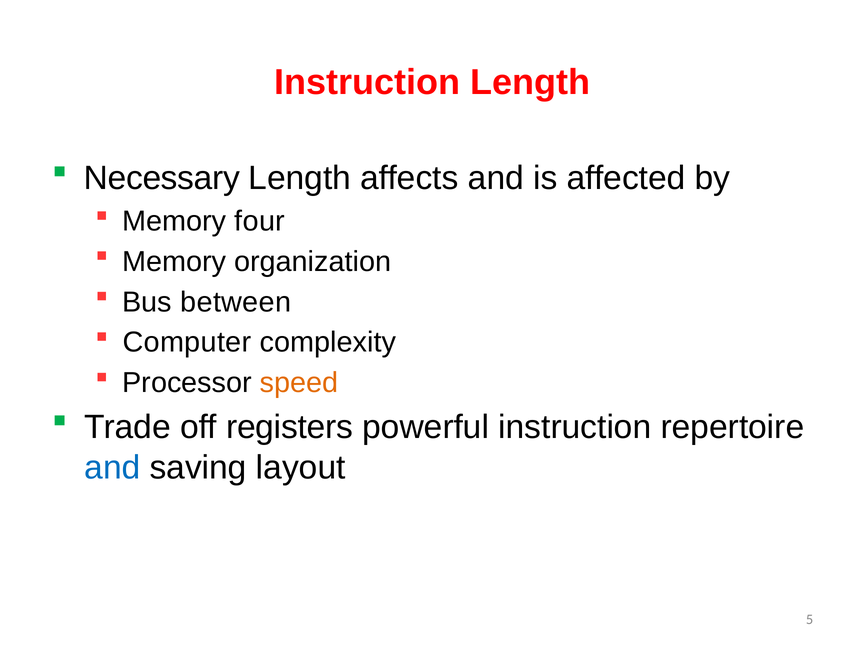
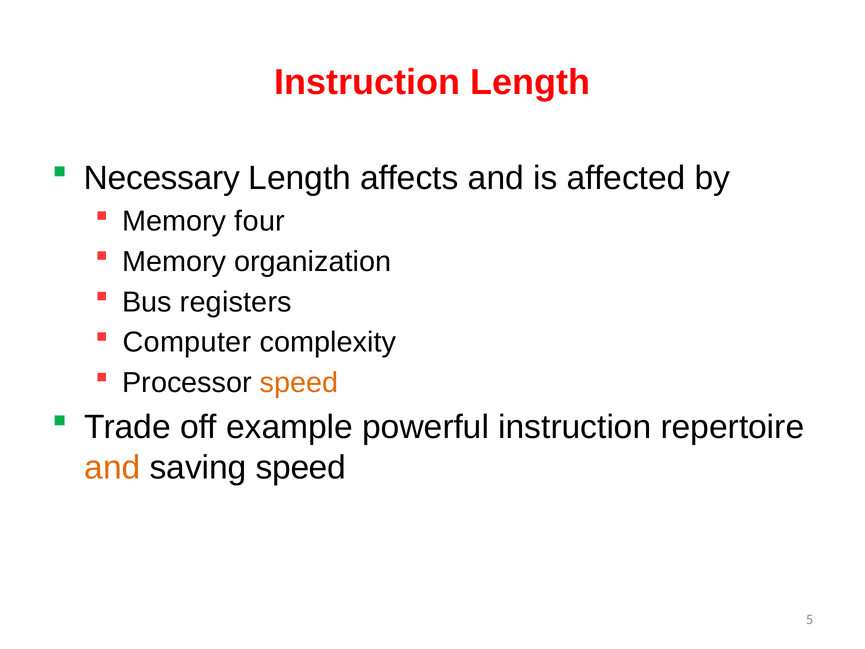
between: between -> registers
registers: registers -> example
and at (112, 468) colour: blue -> orange
saving layout: layout -> speed
